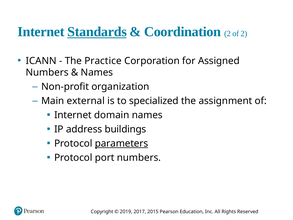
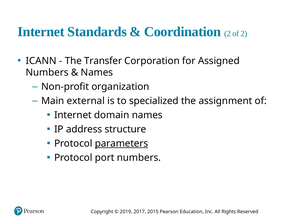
Standards underline: present -> none
Practice: Practice -> Transfer
buildings: buildings -> structure
